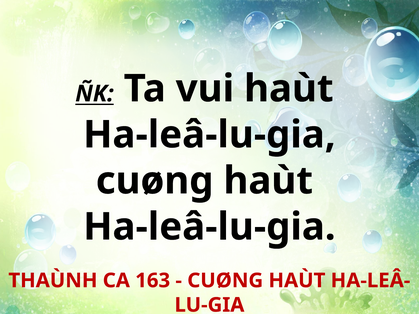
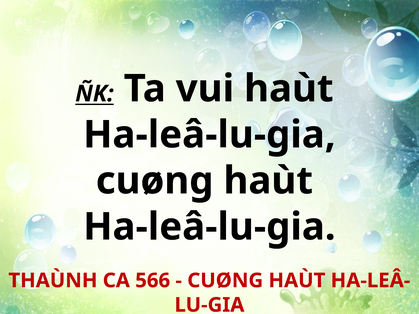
163: 163 -> 566
